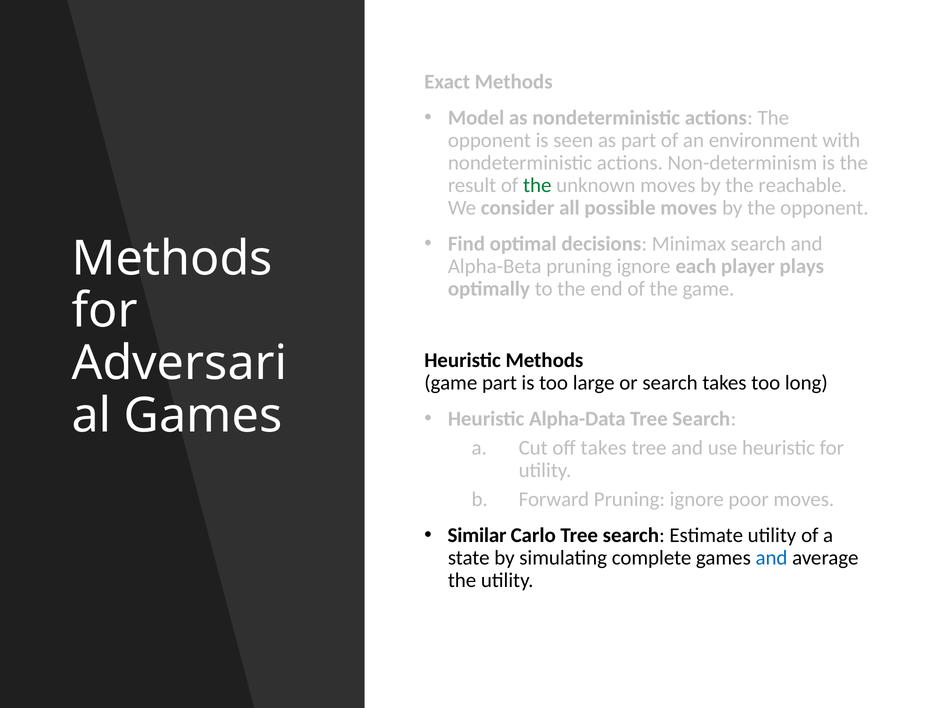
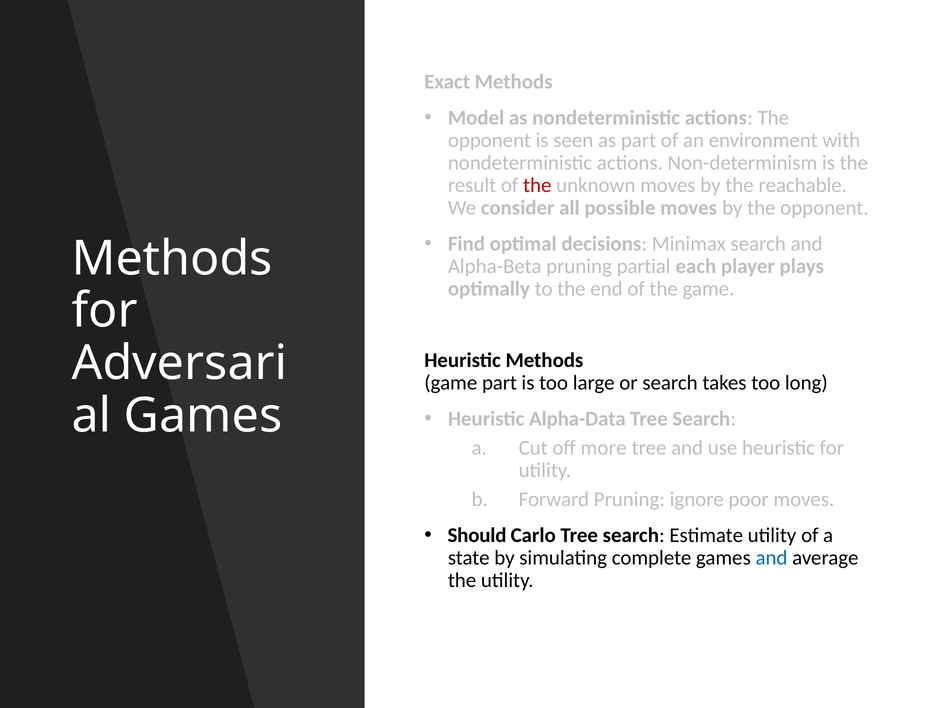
the at (537, 185) colour: green -> red
Alpha-Beta pruning ignore: ignore -> partial
off takes: takes -> more
Similar: Similar -> Should
